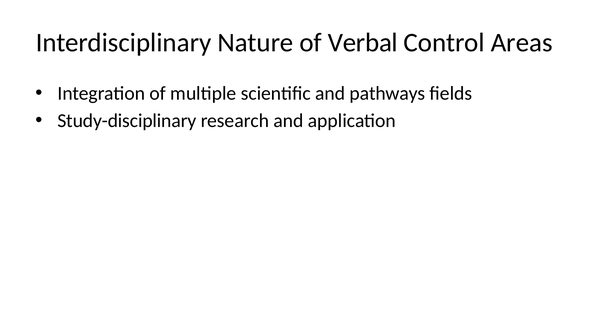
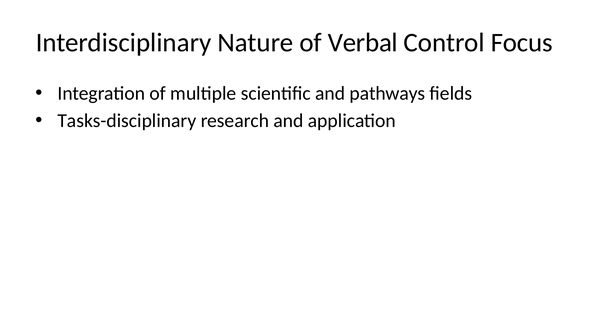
Areas: Areas -> Focus
Study-disciplinary: Study-disciplinary -> Tasks-disciplinary
